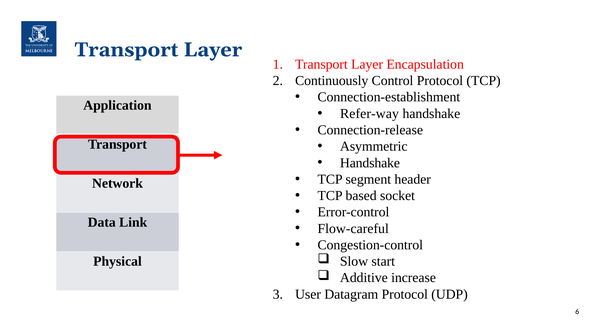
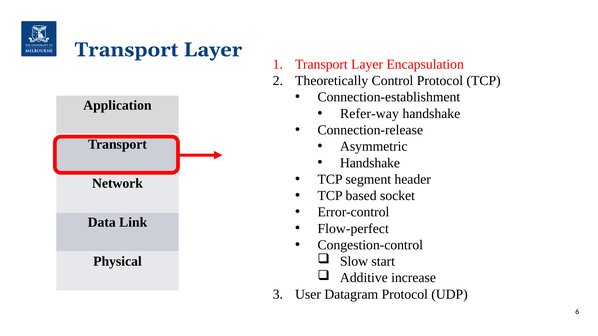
Continuously: Continuously -> Theoretically
Flow-careful: Flow-careful -> Flow-perfect
